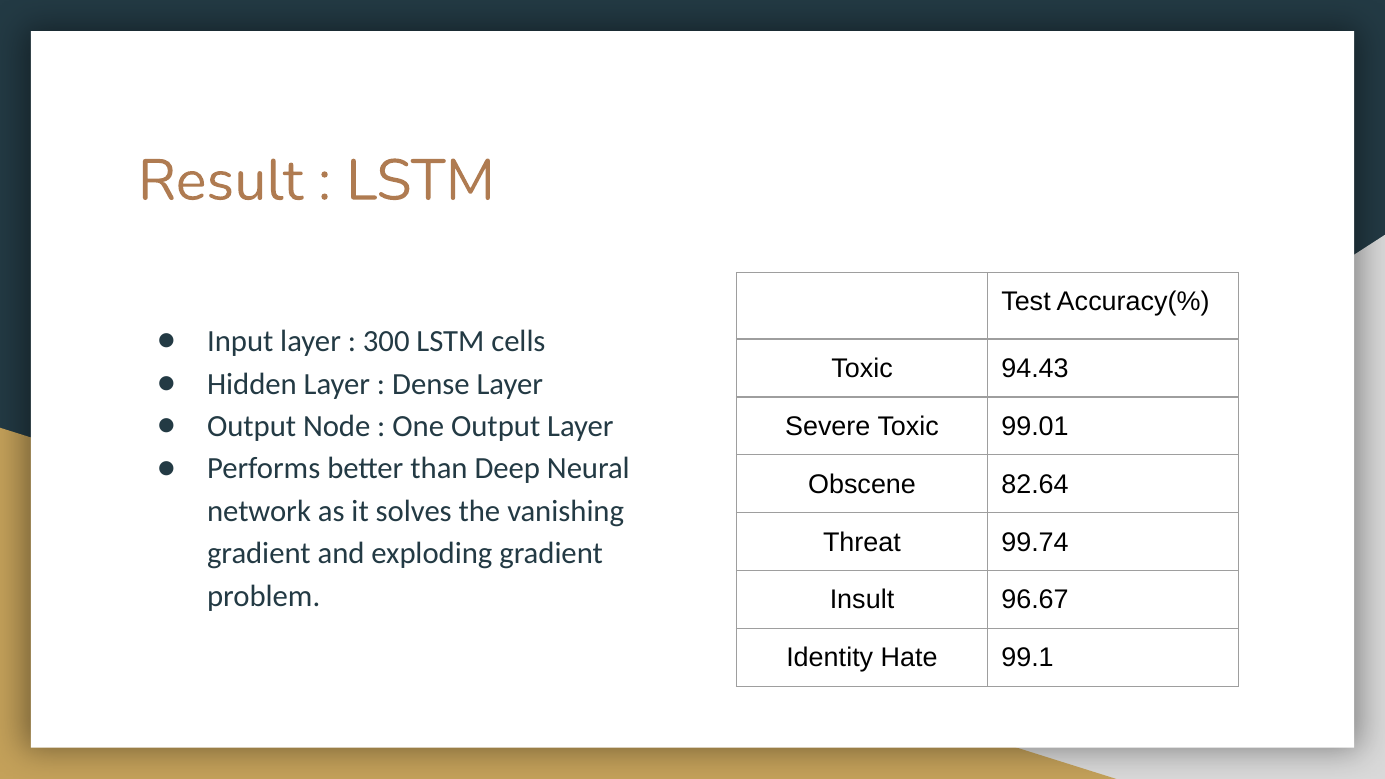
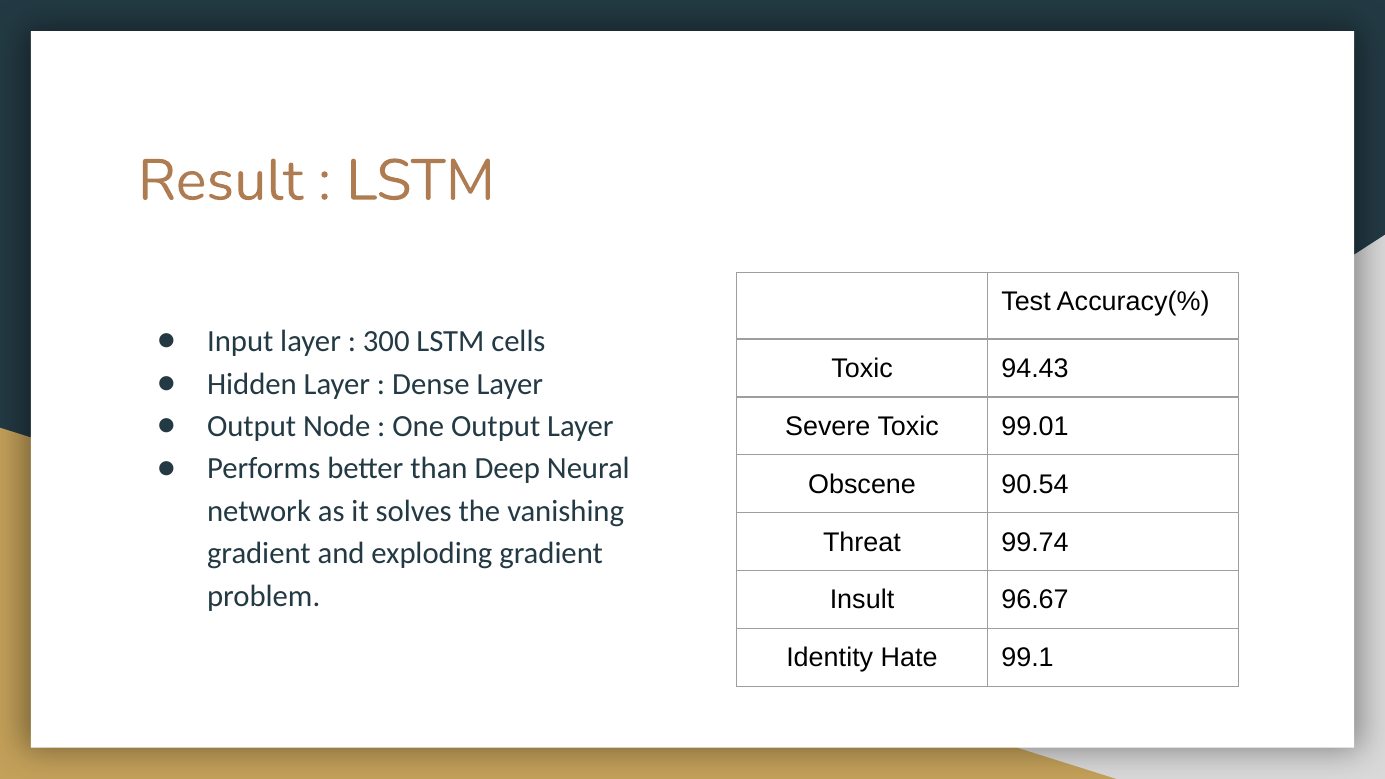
82.64: 82.64 -> 90.54
